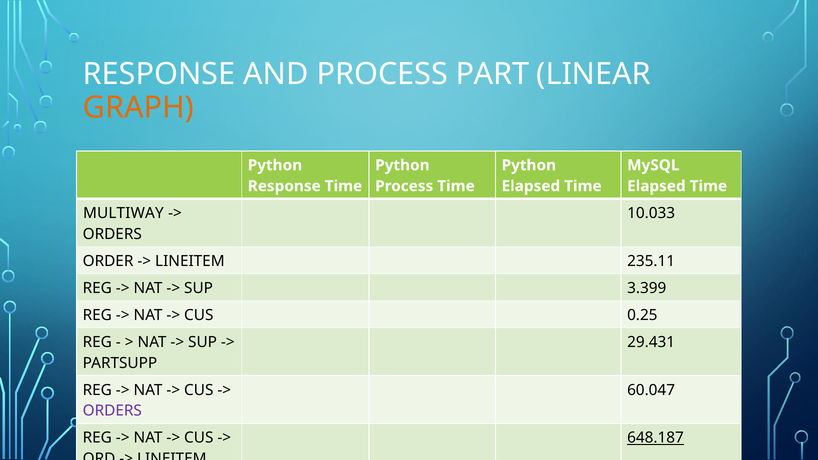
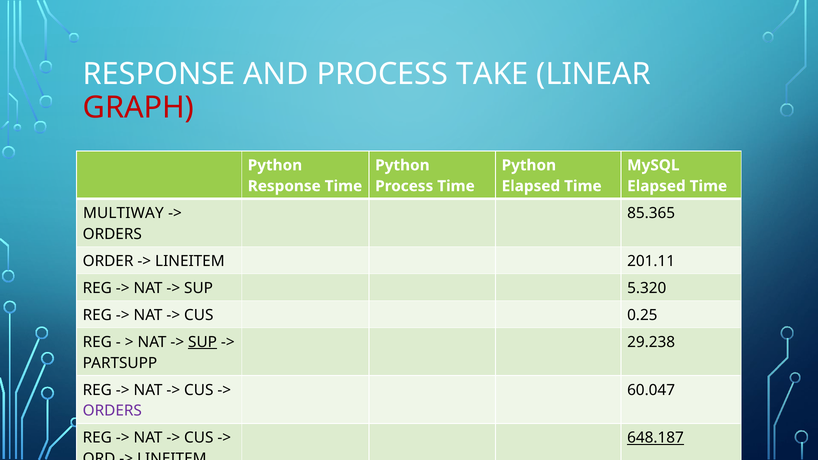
PART: PART -> TAKE
GRAPH colour: orange -> red
10.033: 10.033 -> 85.365
235.11: 235.11 -> 201.11
3.399: 3.399 -> 5.320
SUP at (203, 342) underline: none -> present
29.431: 29.431 -> 29.238
